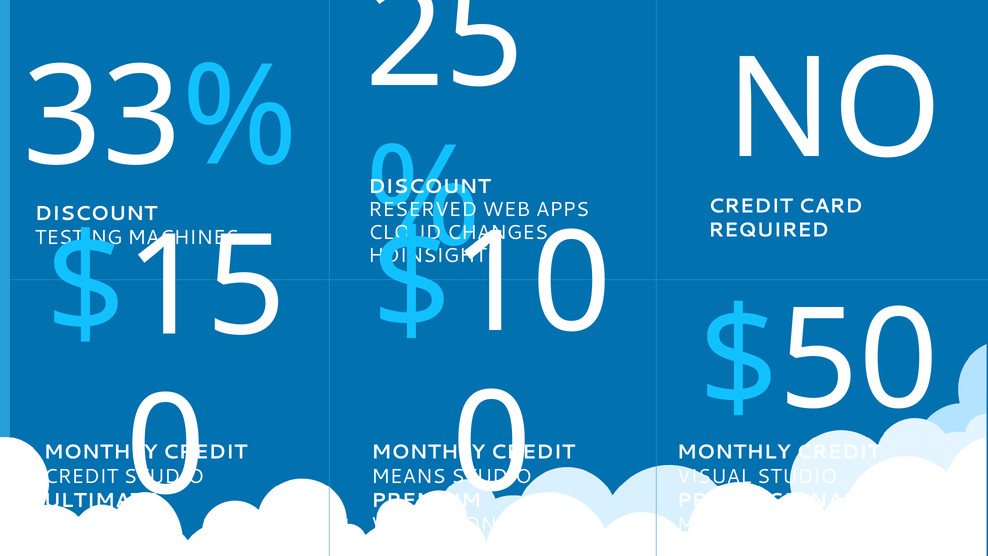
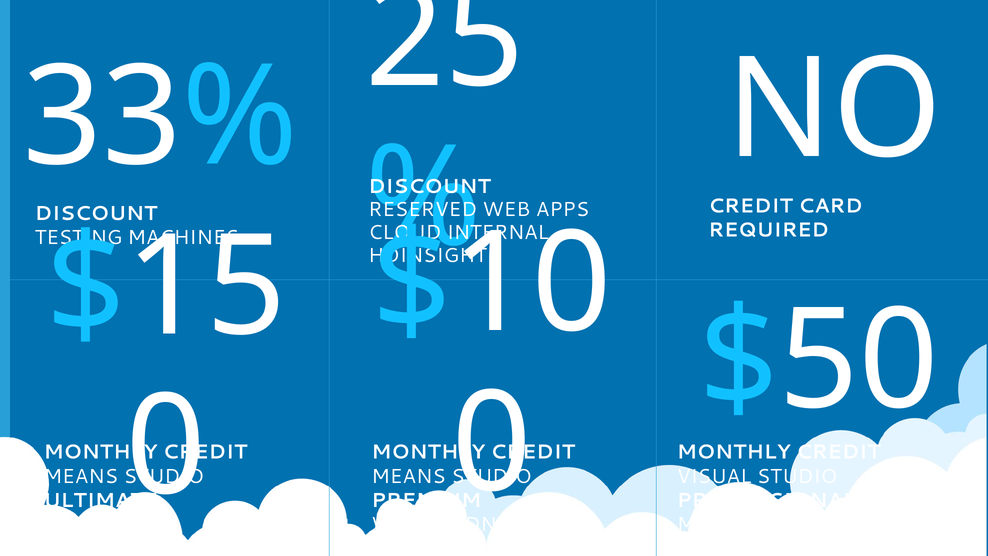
CHANGES: CHANGES -> INTERNAL
CREDIT at (81, 476): CREDIT -> MEANS
